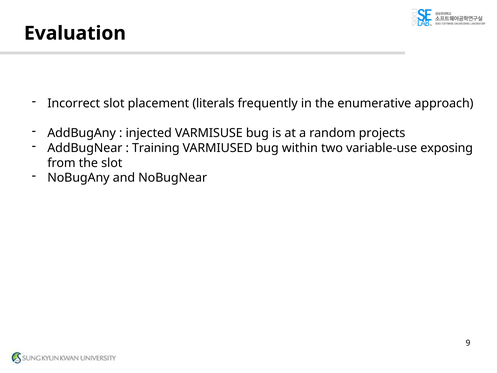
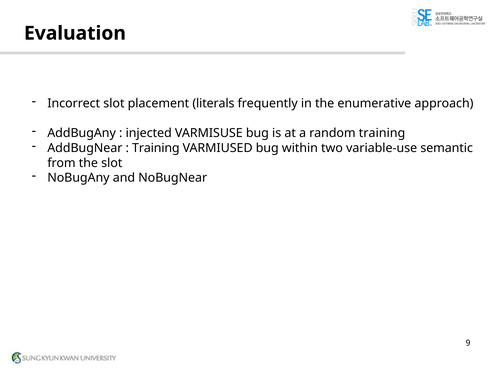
random projects: projects -> training
exposing: exposing -> semantic
